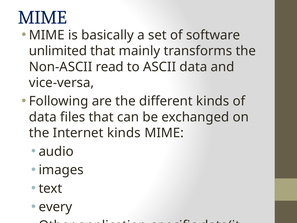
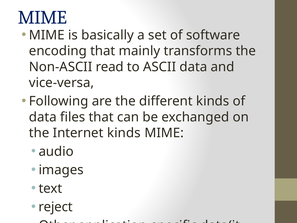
unlimited: unlimited -> encoding
every: every -> reject
